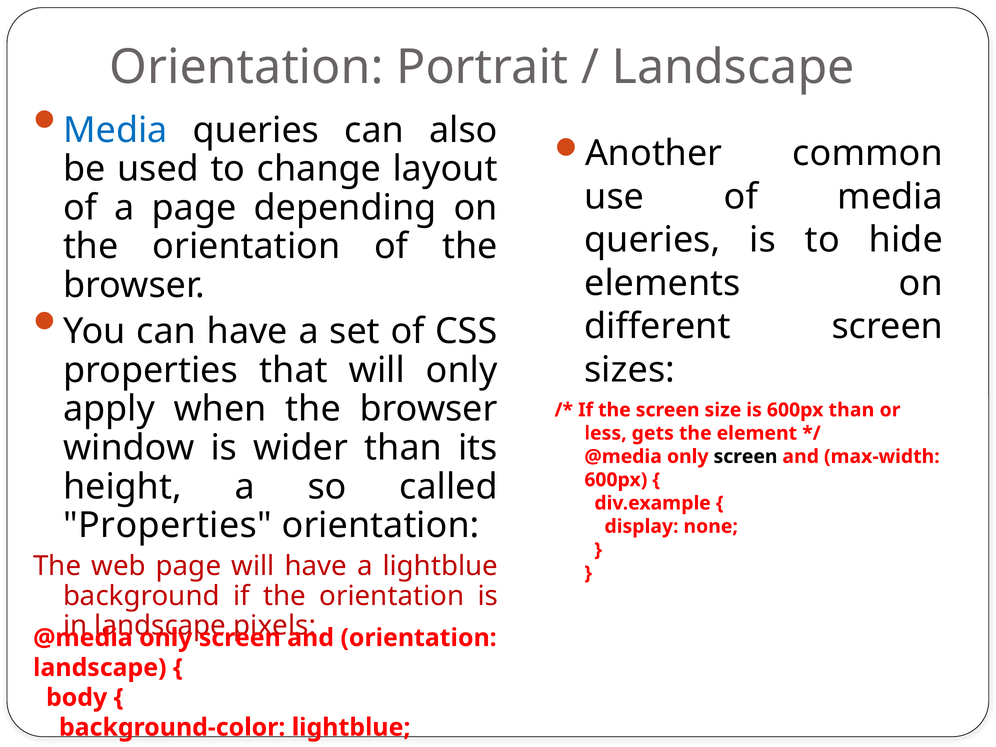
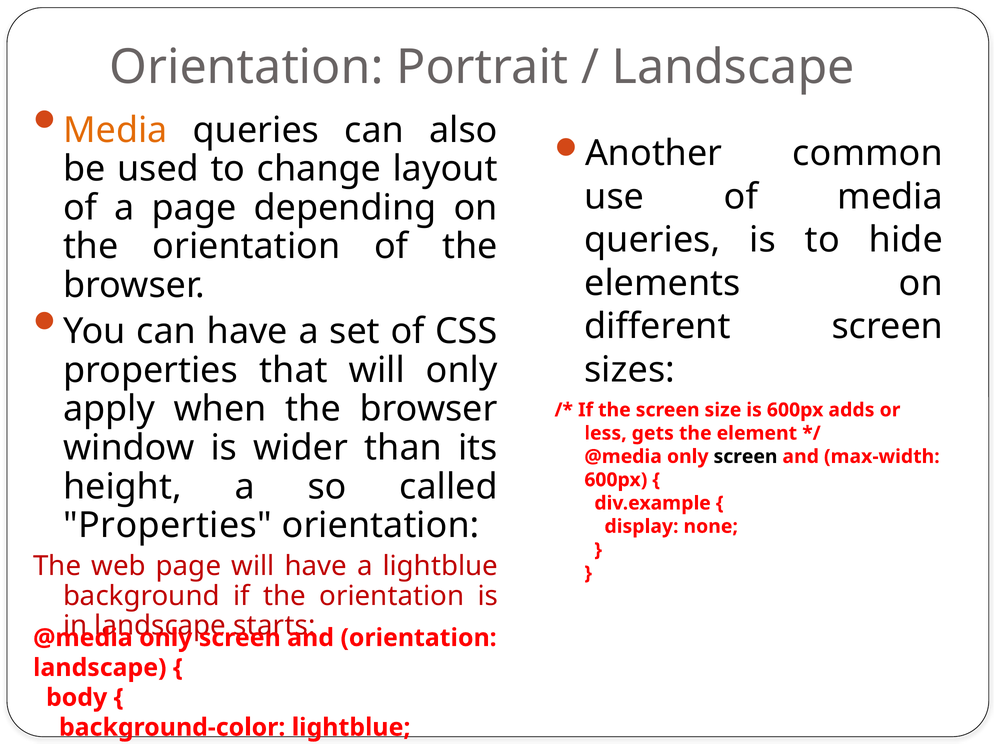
Media at (115, 130) colour: blue -> orange
600px than: than -> adds
pixels: pixels -> starts
